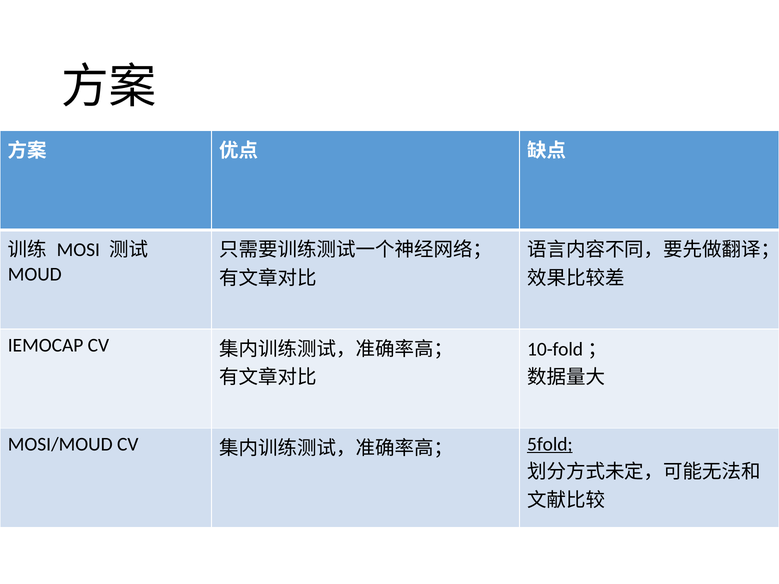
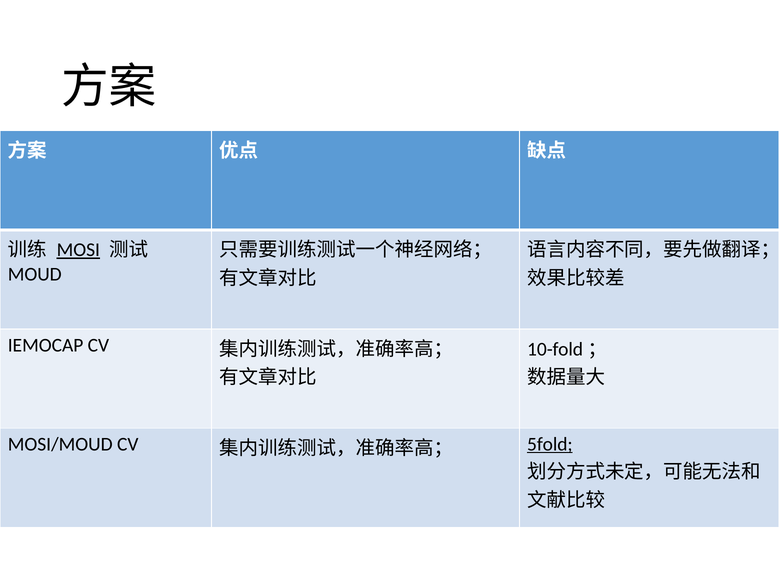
MOSI underline: none -> present
